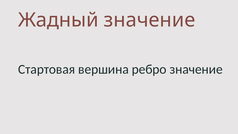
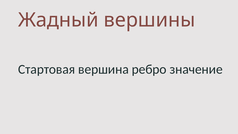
Жадный значение: значение -> вершины
